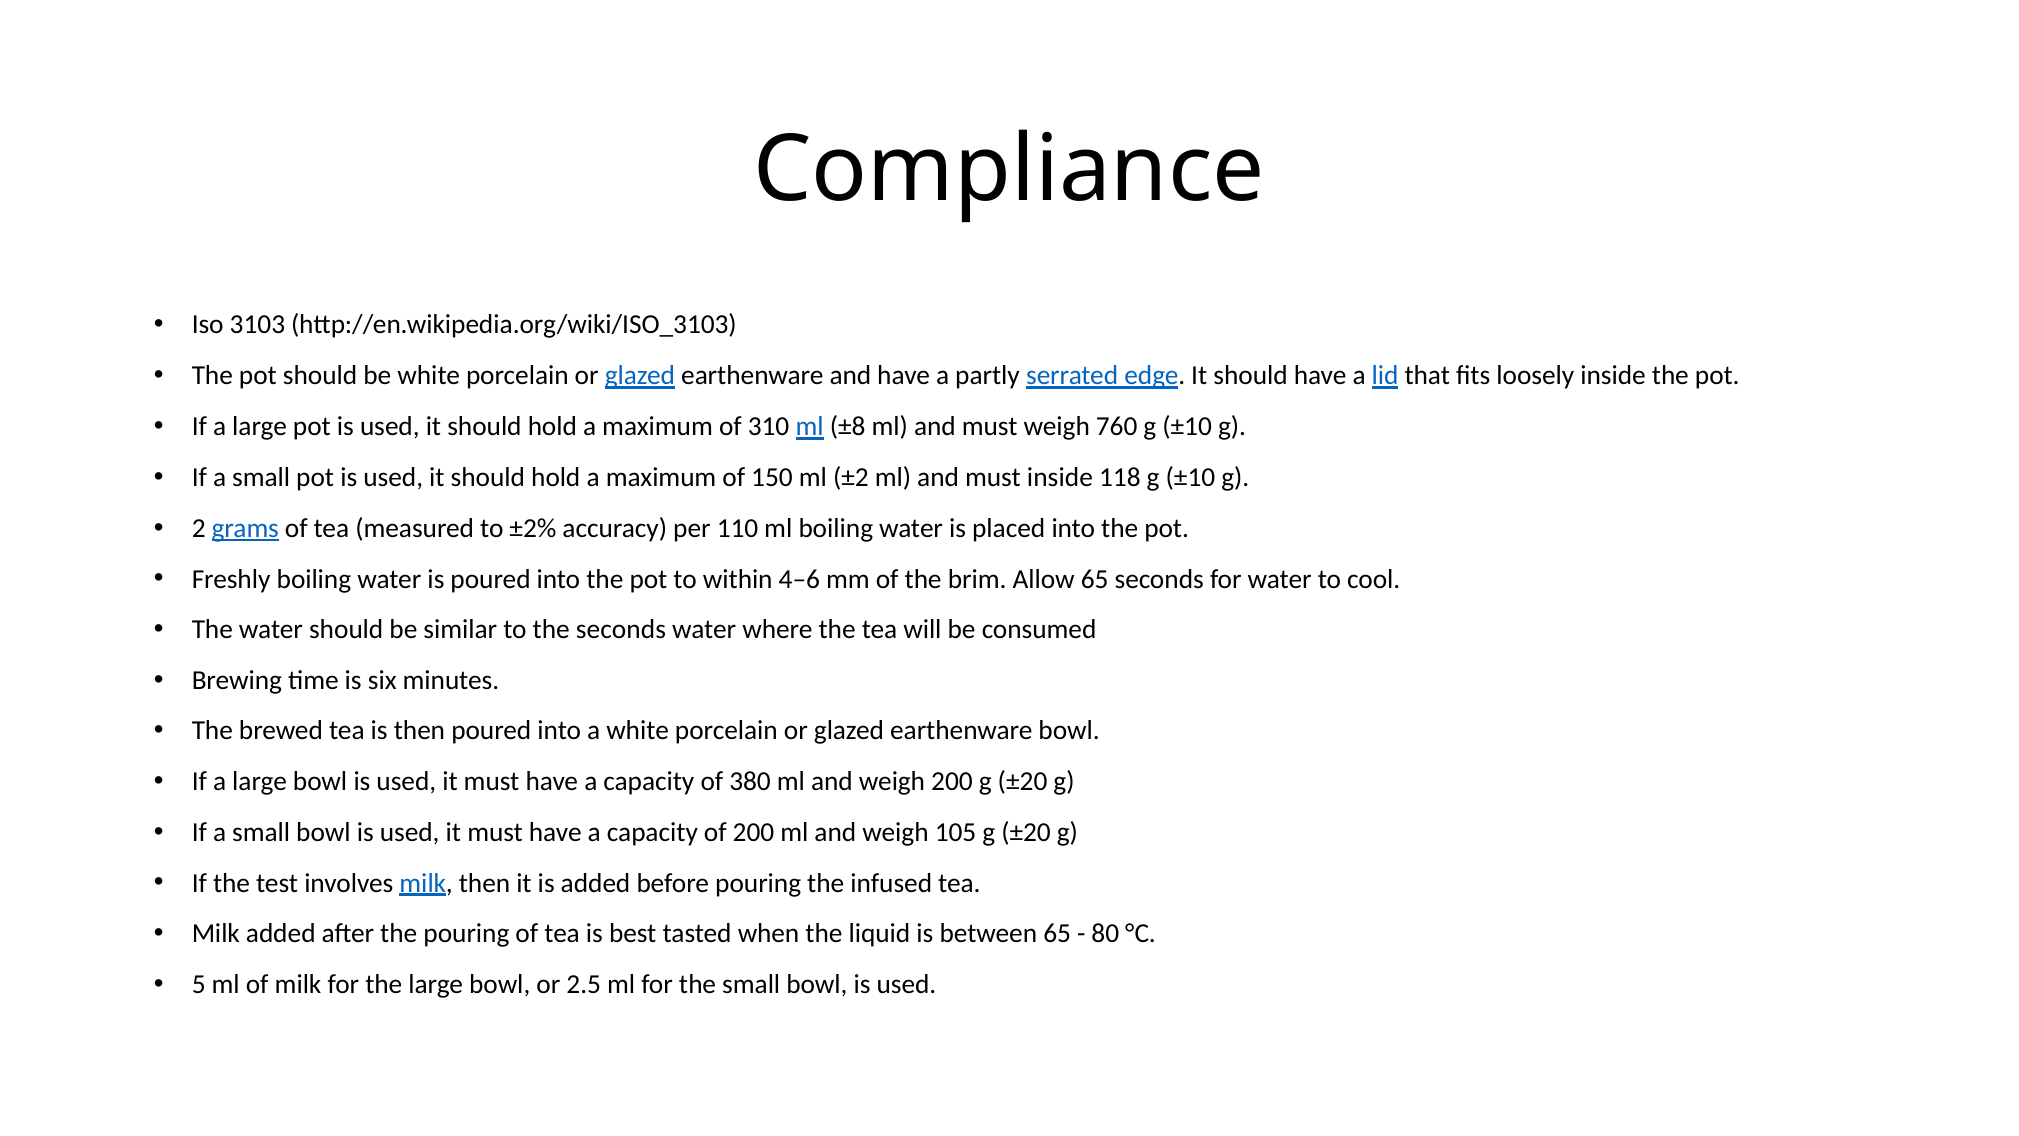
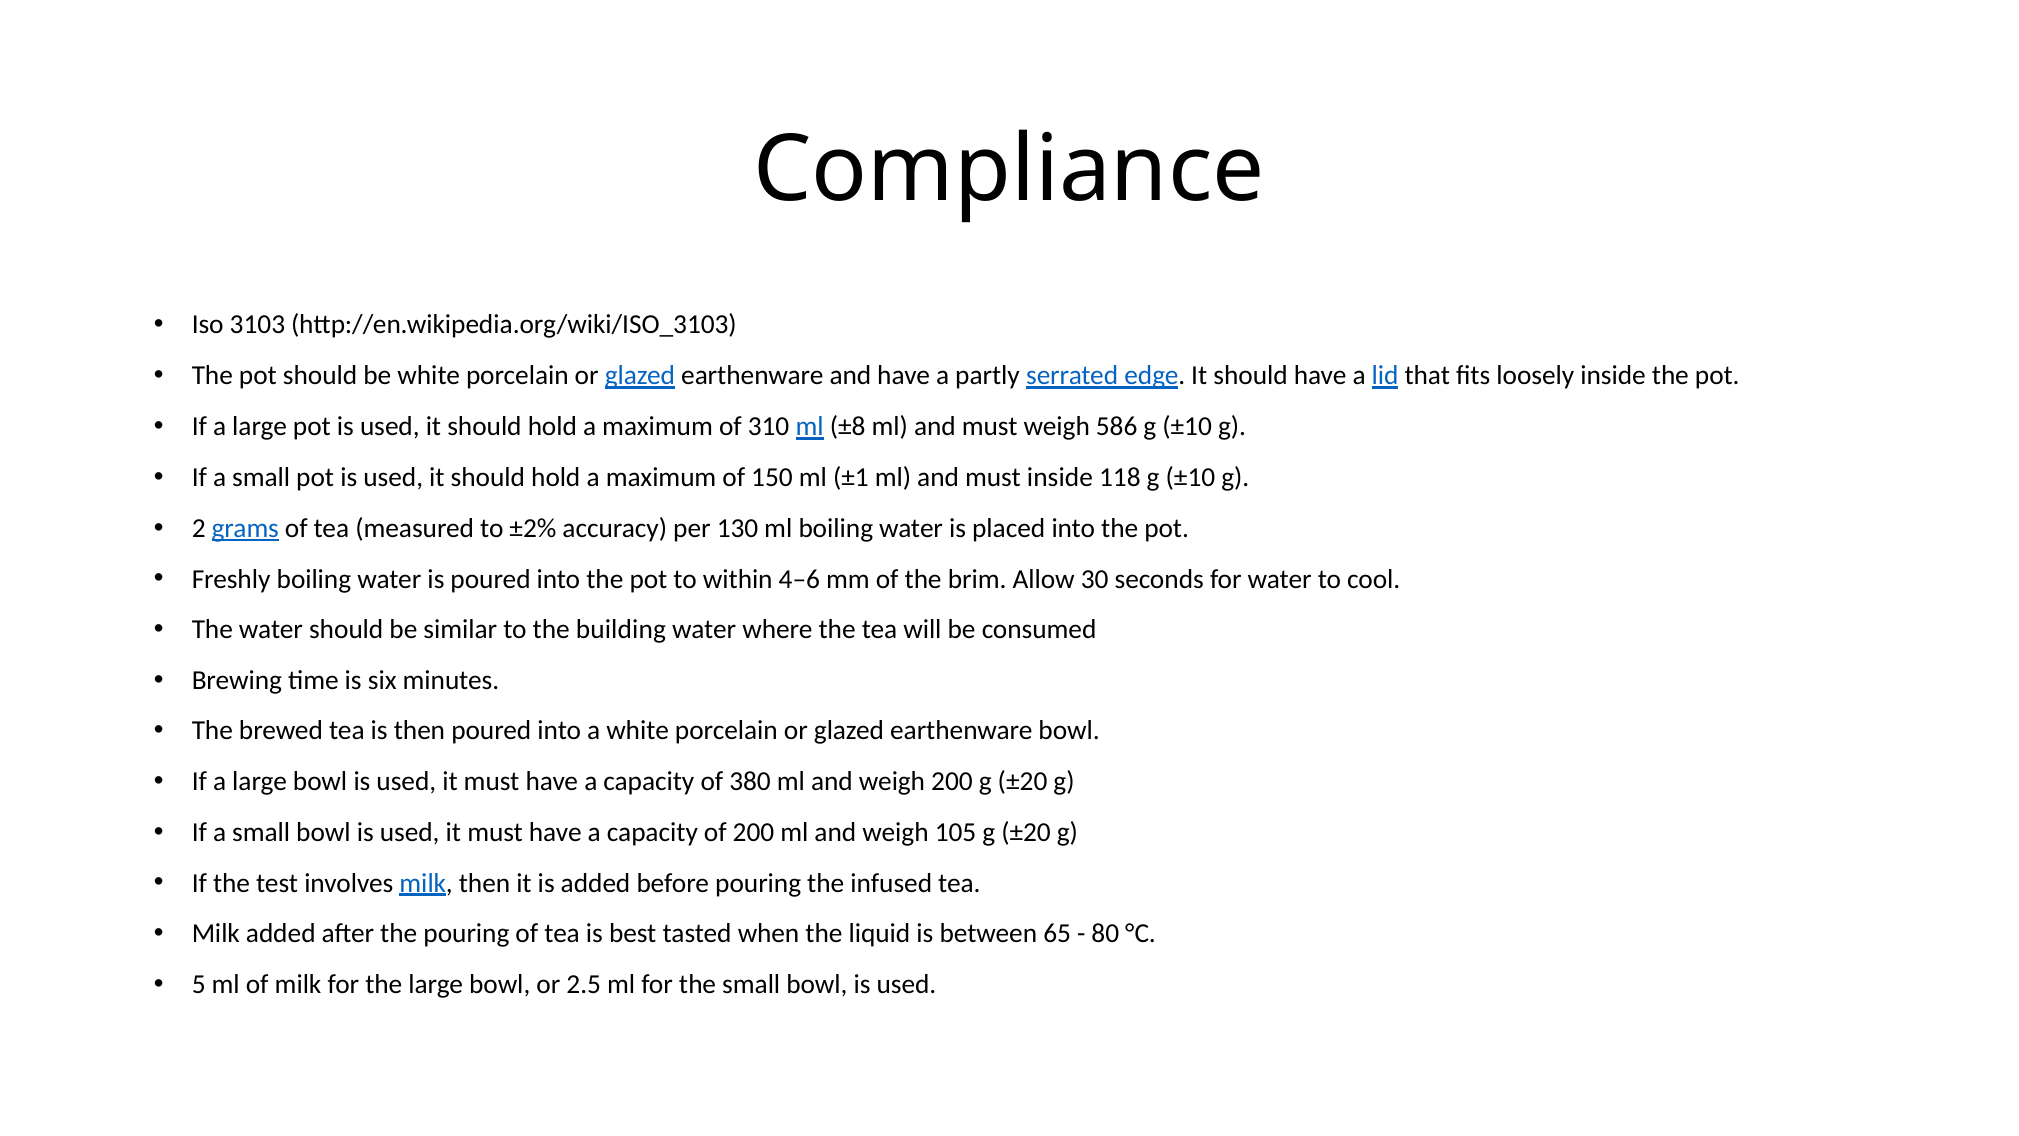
760: 760 -> 586
±2: ±2 -> ±1
110: 110 -> 130
Allow 65: 65 -> 30
the seconds: seconds -> building
